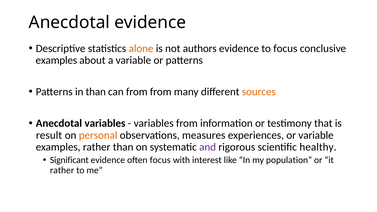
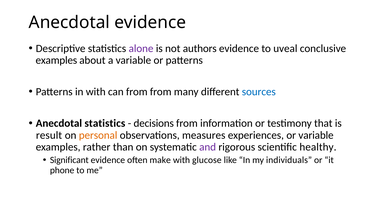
alone colour: orange -> purple
to focus: focus -> uveal
in than: than -> with
sources colour: orange -> blue
Anecdotal variables: variables -> statistics
variables at (154, 123): variables -> decisions
often focus: focus -> make
interest: interest -> glucose
population: population -> individuals
rather at (62, 170): rather -> phone
